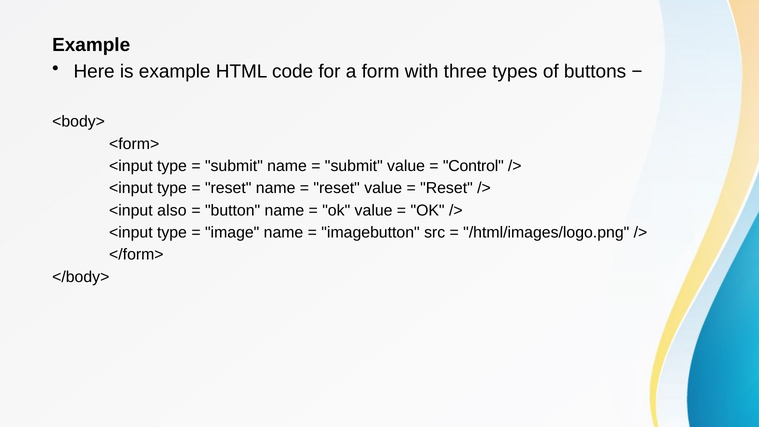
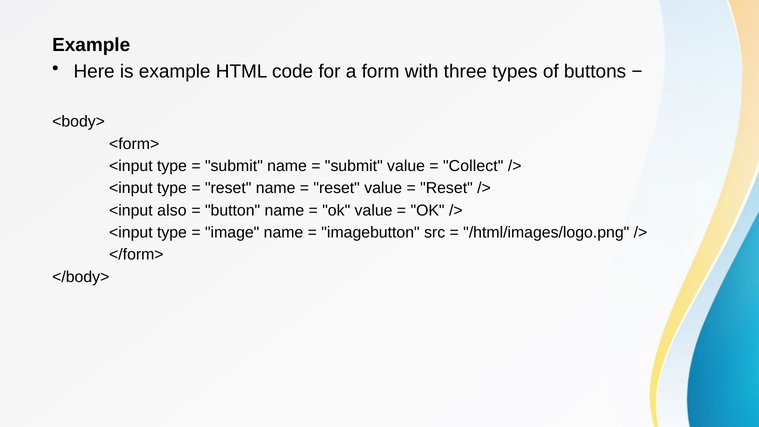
Control: Control -> Collect
